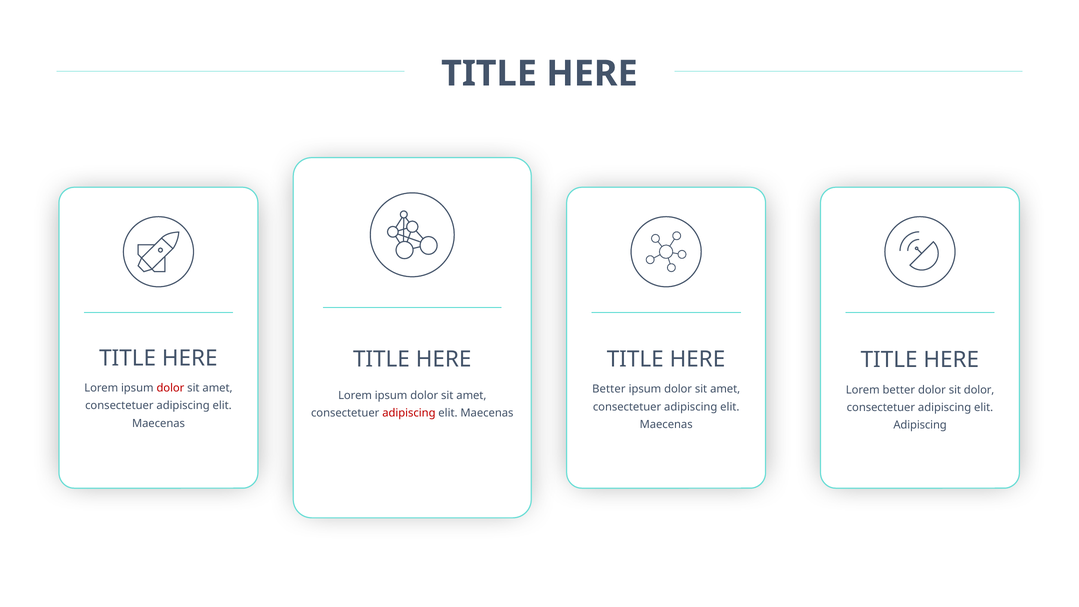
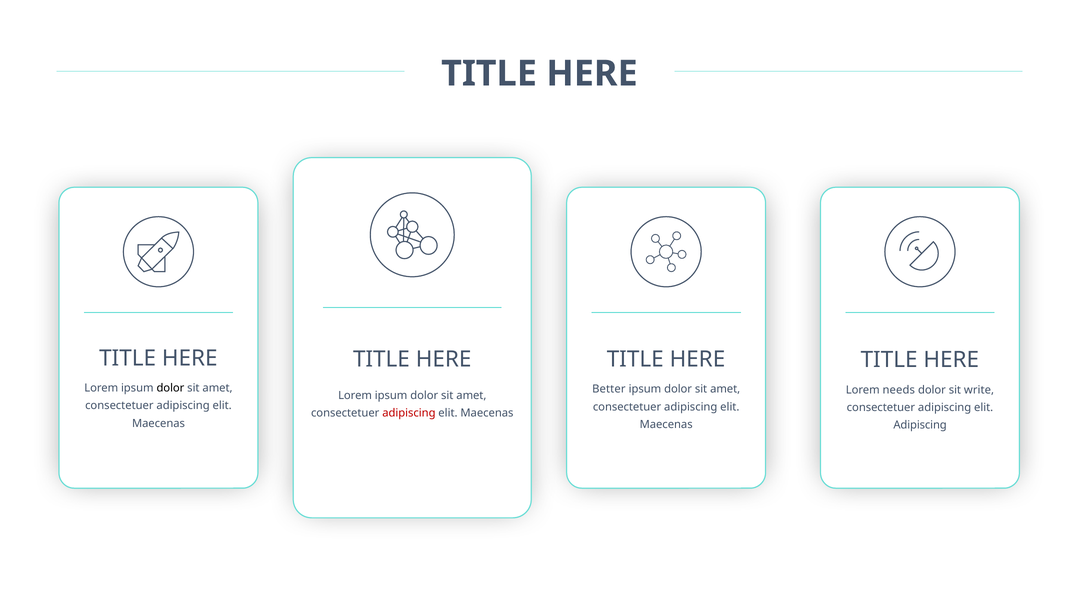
dolor at (170, 388) colour: red -> black
Lorem better: better -> needs
sit dolor: dolor -> write
